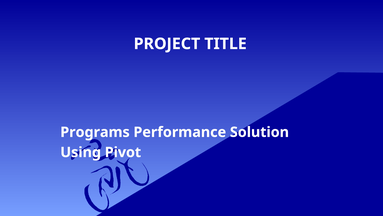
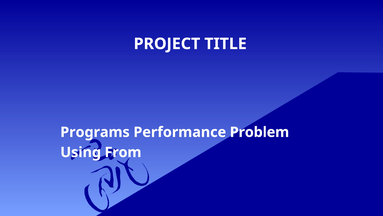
Solution: Solution -> Problem
Pivot: Pivot -> From
